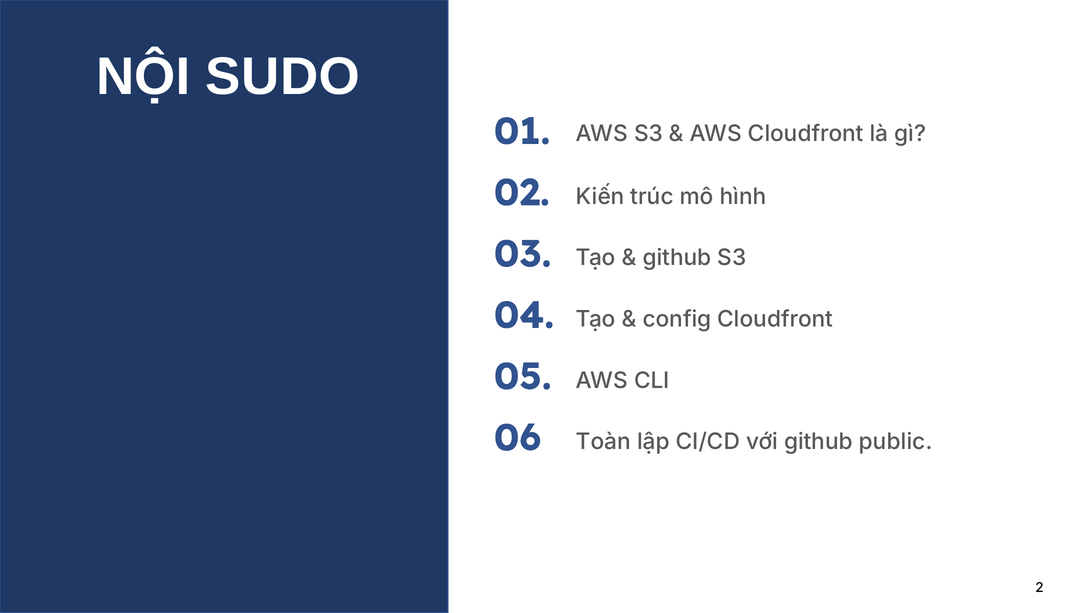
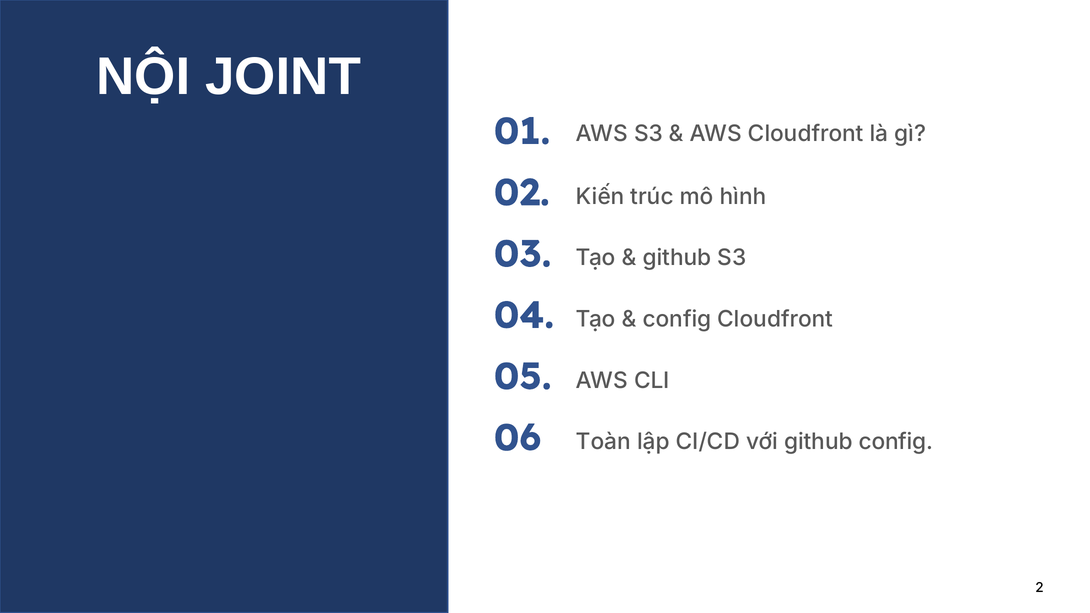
SUDO: SUDO -> JOINT
github public: public -> config
